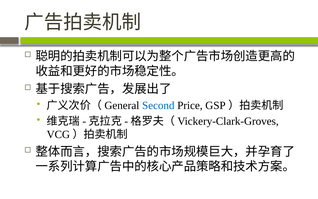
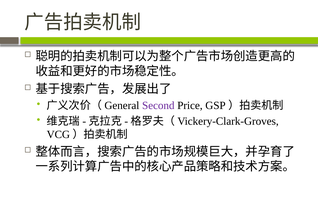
Second colour: blue -> purple
